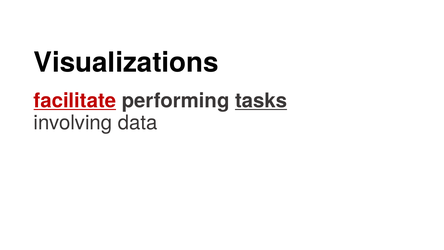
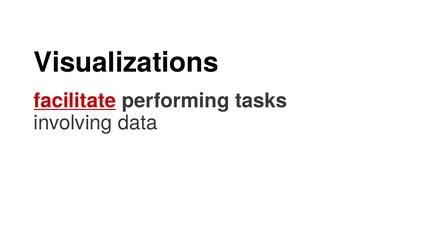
tasks underline: present -> none
